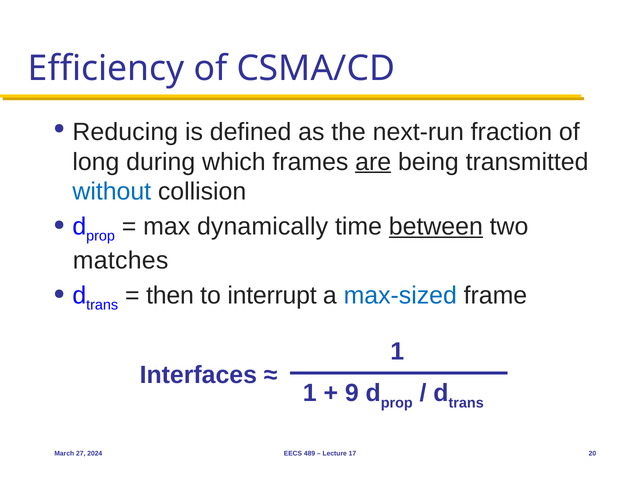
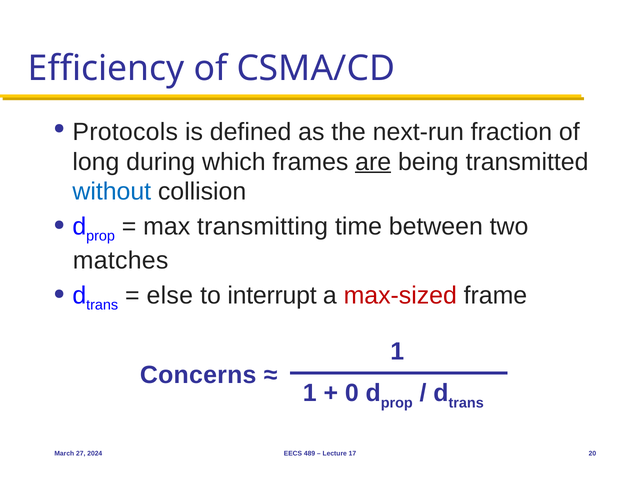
Reducing: Reducing -> Protocols
dynamically: dynamically -> transmitting
between underline: present -> none
then: then -> else
max-sized colour: blue -> red
Interfaces: Interfaces -> Concerns
9: 9 -> 0
